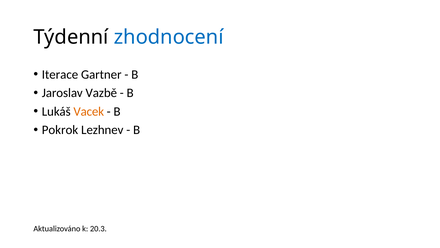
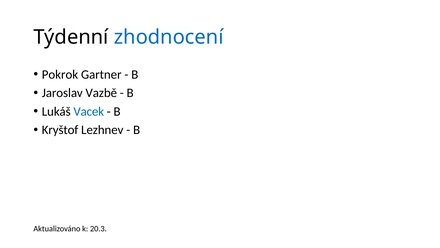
Iterace: Iterace -> Pokrok
Vacek colour: orange -> blue
Pokrok: Pokrok -> Kryštof
